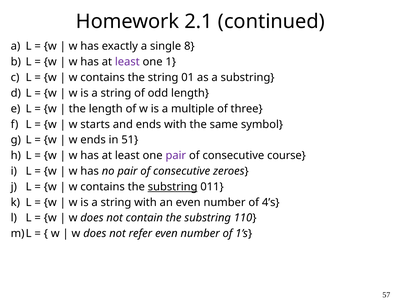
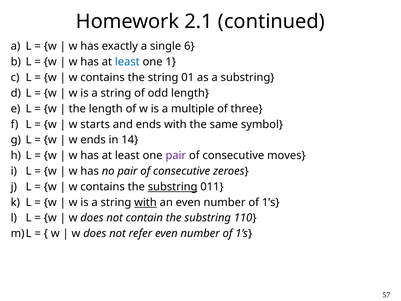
8: 8 -> 6
least at (127, 62) colour: purple -> blue
51: 51 -> 14
course: course -> moves
with at (145, 202) underline: none -> present
4’s at (271, 202): 4’s -> 1’s
